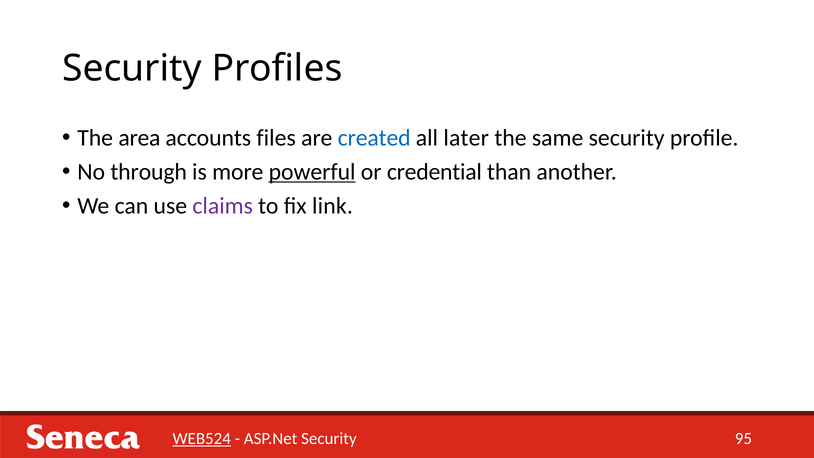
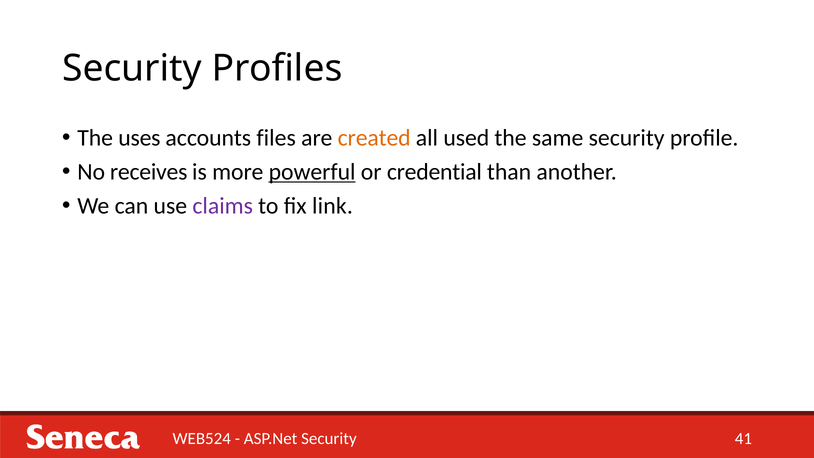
area: area -> uses
created colour: blue -> orange
later: later -> used
through: through -> receives
WEB524 underline: present -> none
95: 95 -> 41
